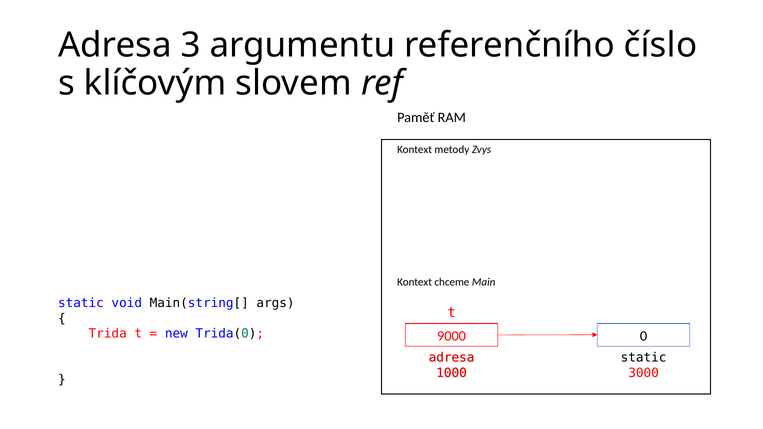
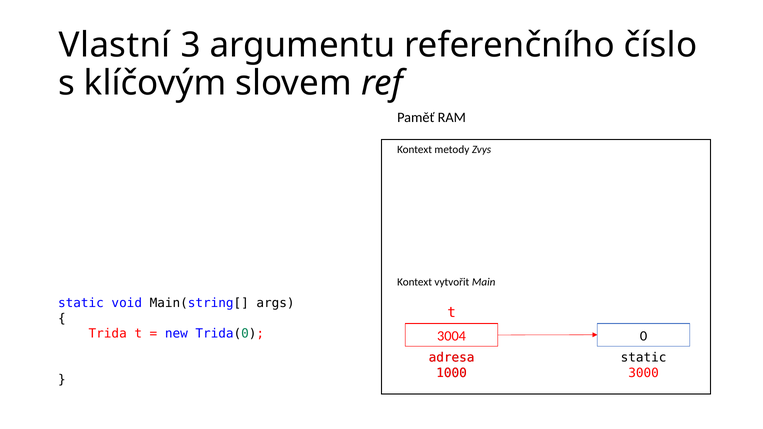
Adresa at (115, 45): Adresa -> Vlastní
chceme: chceme -> vytvořit
9000: 9000 -> 3004
